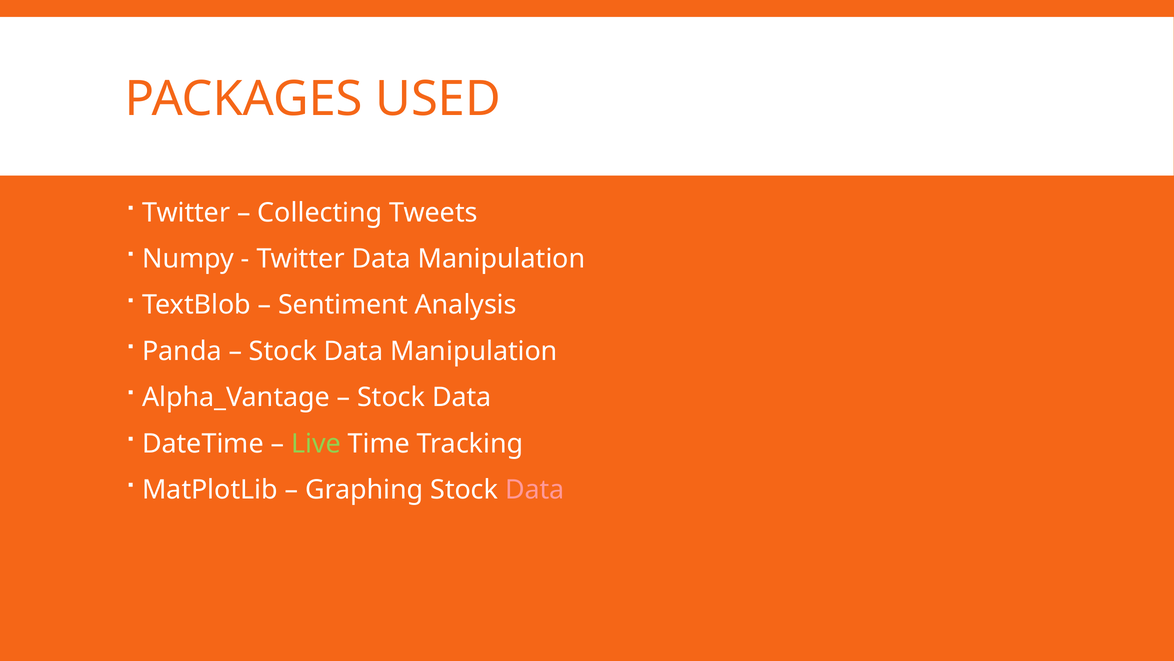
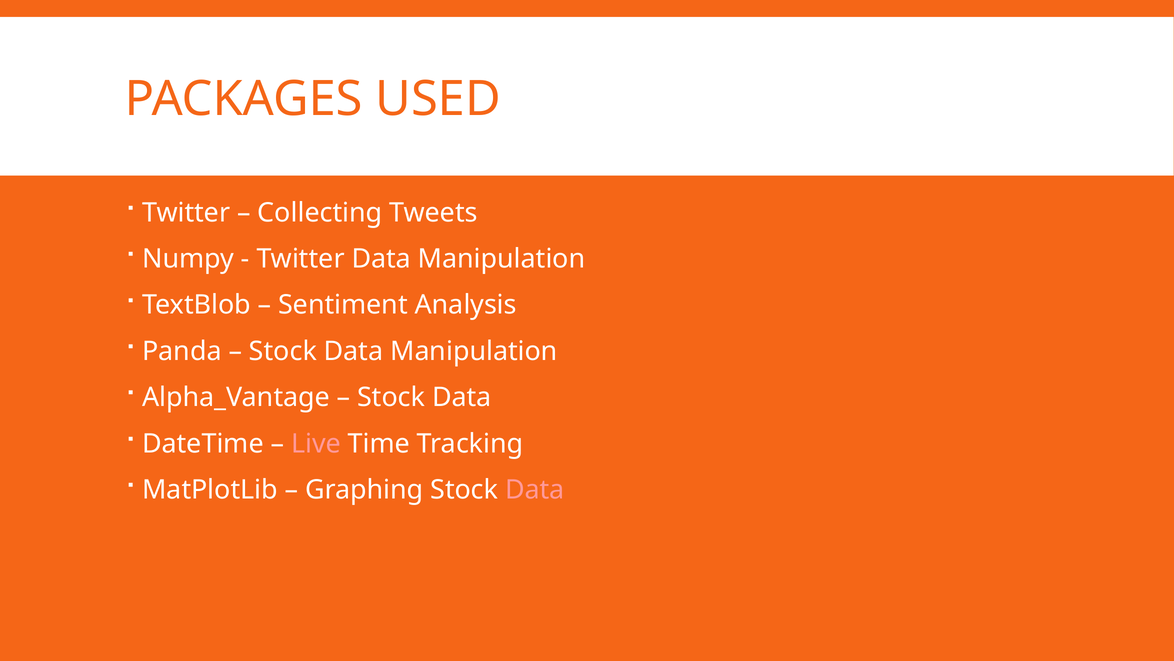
Live colour: light green -> pink
